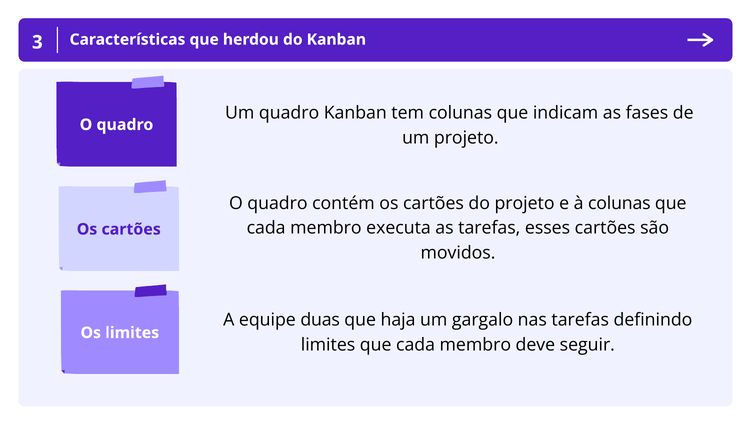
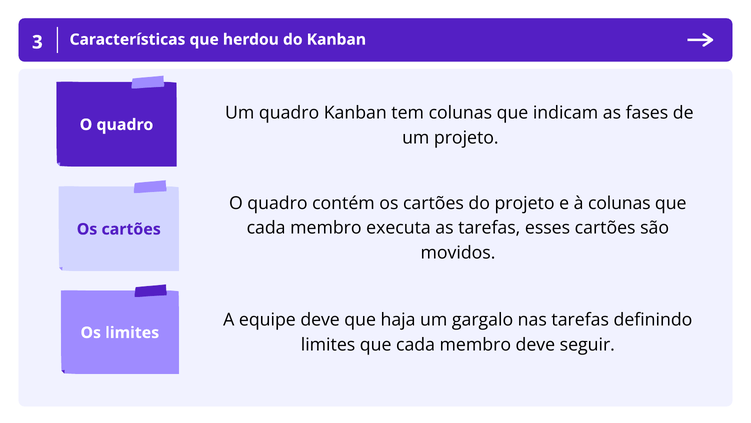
equipe duas: duas -> deve
